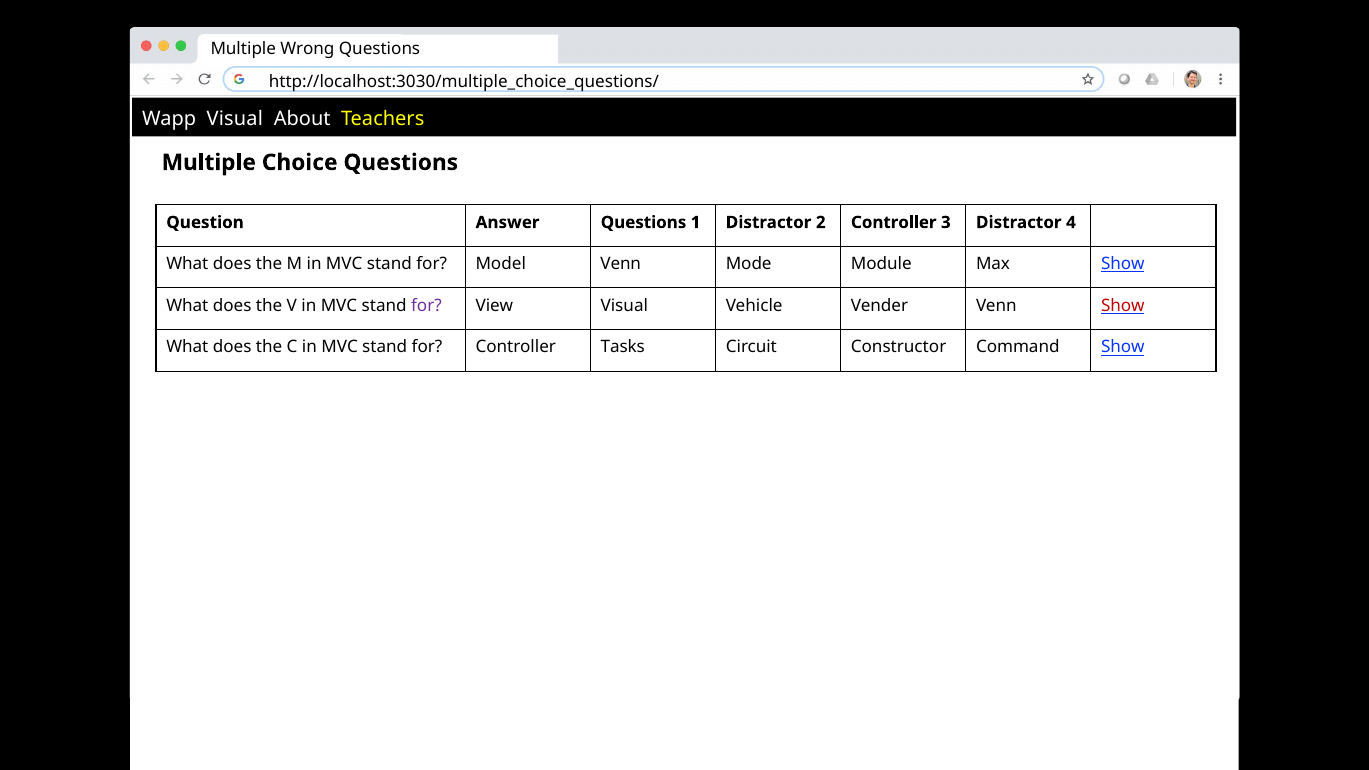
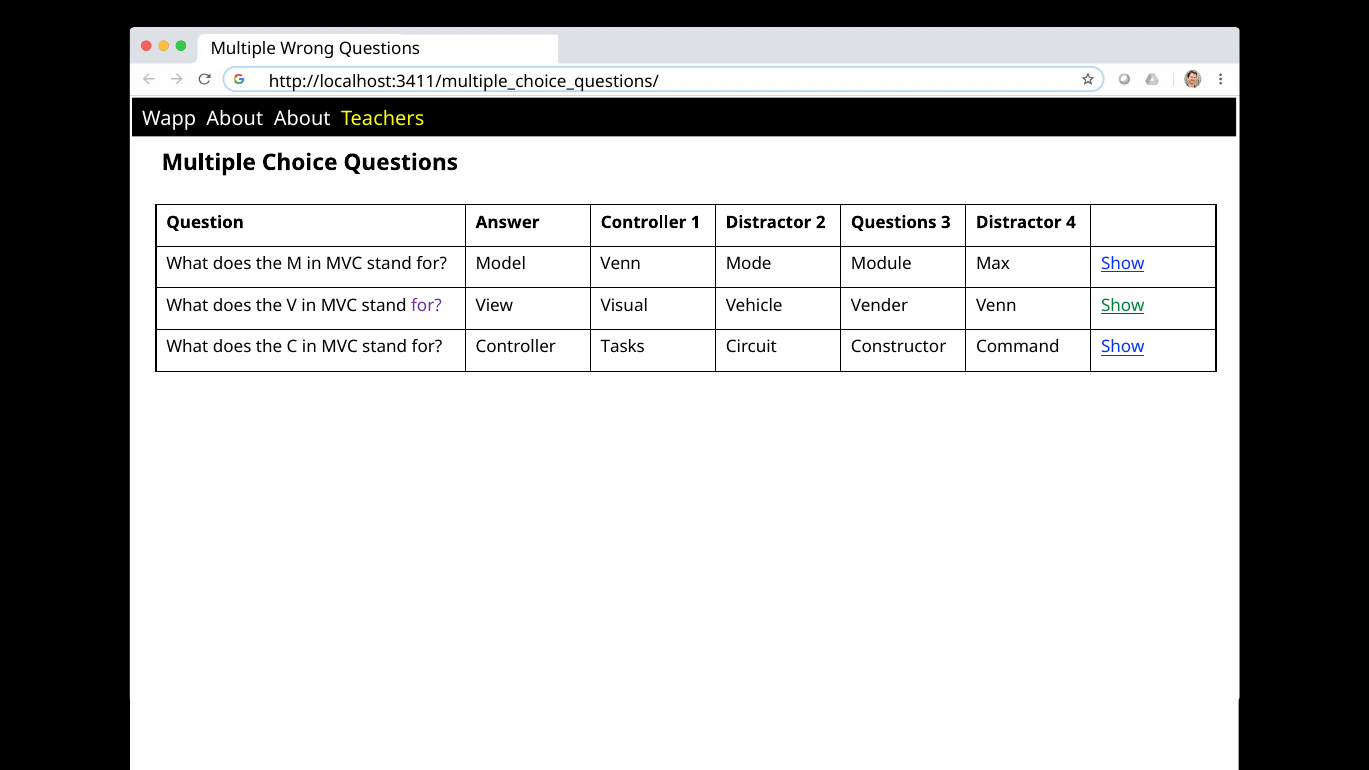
http://localhost:3030/multiple_choice_questions/: http://localhost:3030/multiple_choice_questions/ -> http://localhost:3411/multiple_choice_questions/
Wapp Visual: Visual -> About
Answer Questions: Questions -> Controller
2 Controller: Controller -> Questions
Show at (1123, 306) colour: red -> green
